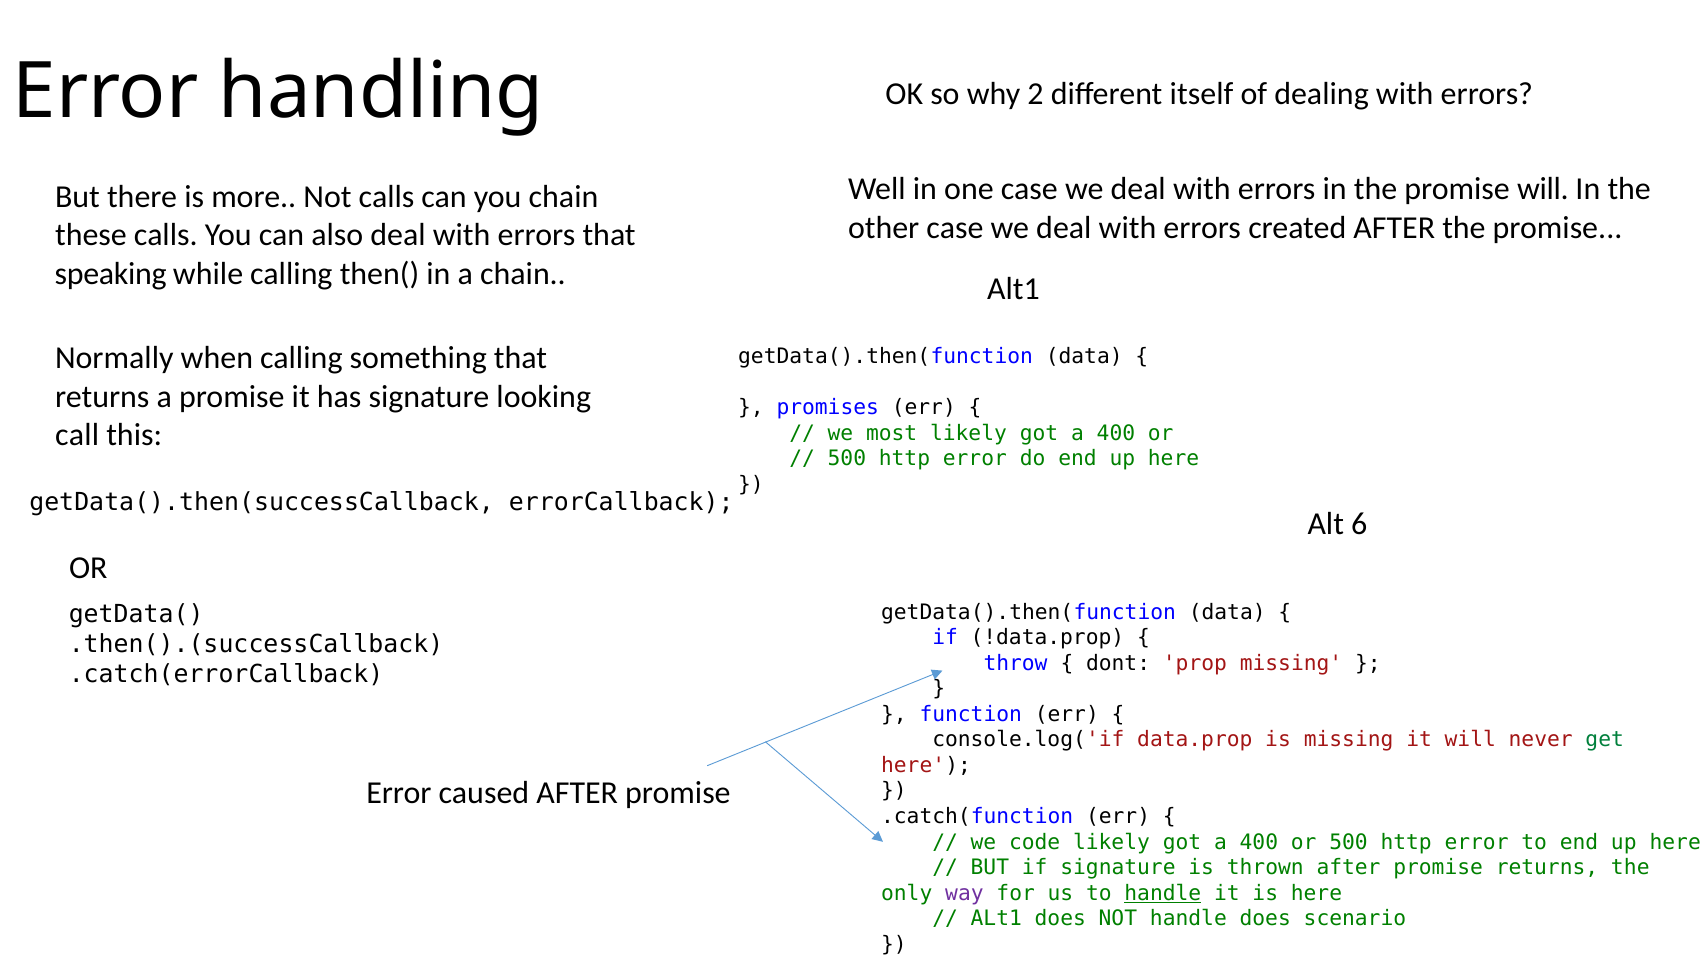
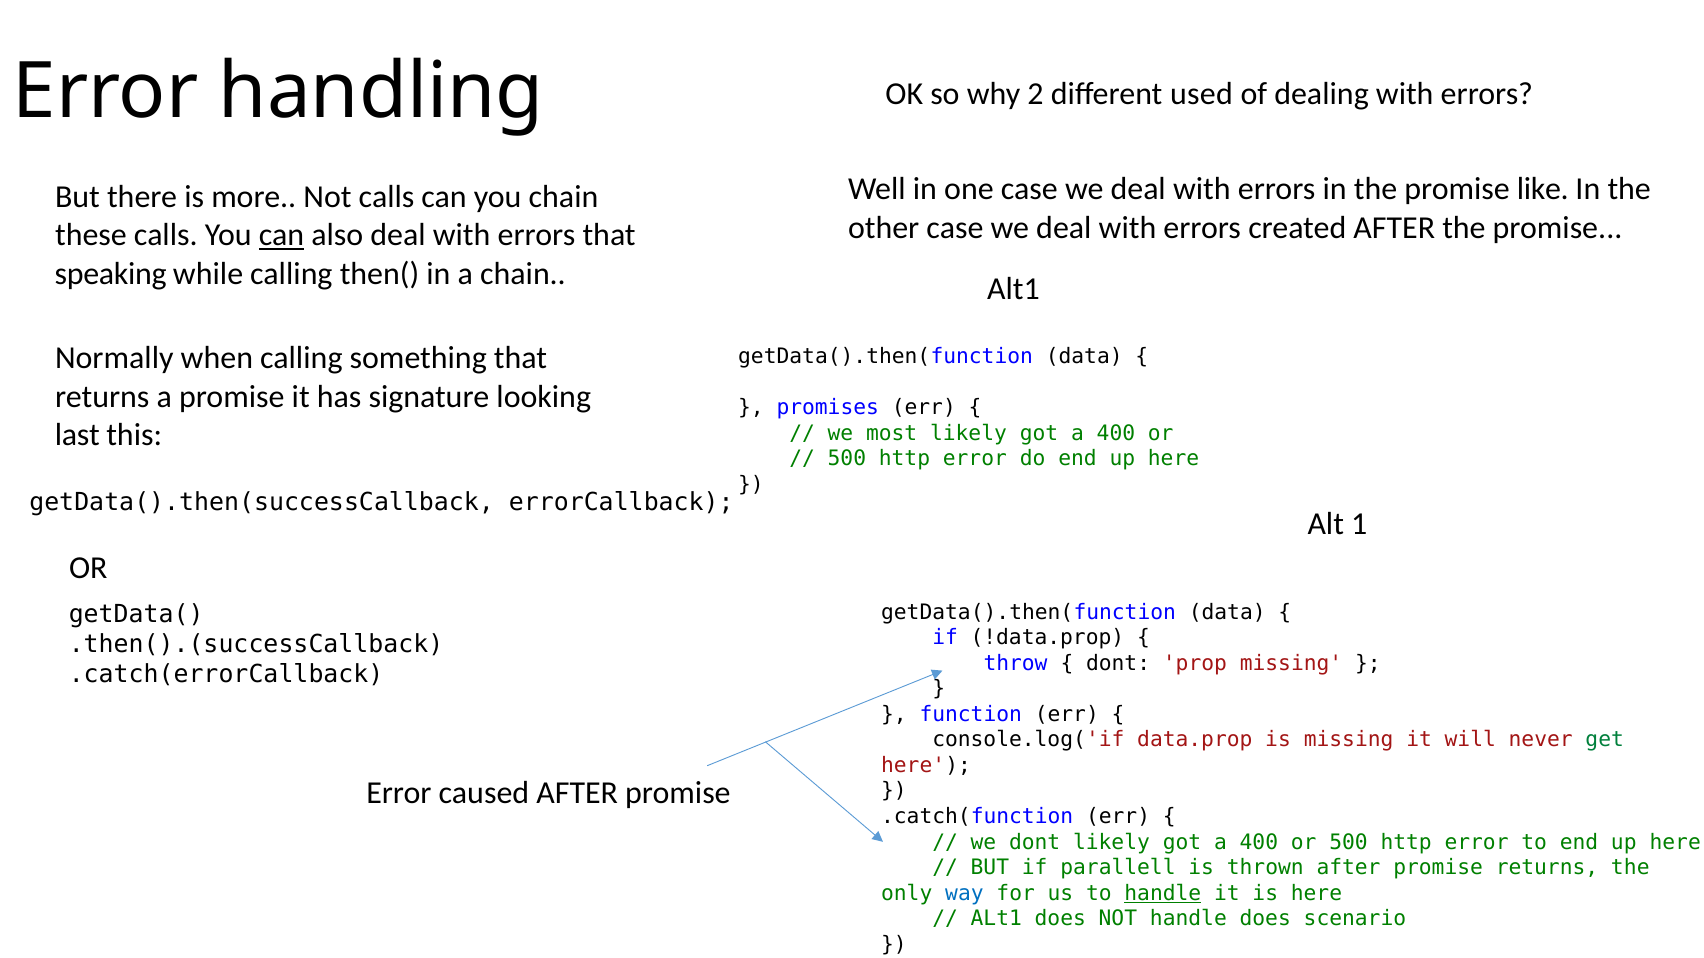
itself: itself -> used
promise will: will -> like
can at (281, 235) underline: none -> present
call: call -> last
6: 6 -> 1
we code: code -> dont
if signature: signature -> parallell
way colour: purple -> blue
